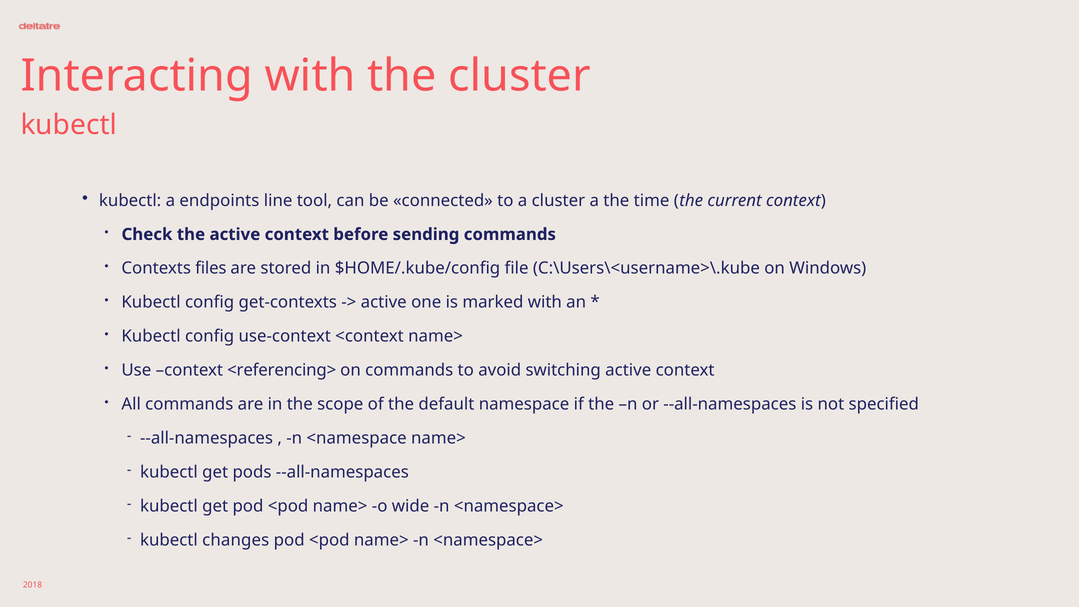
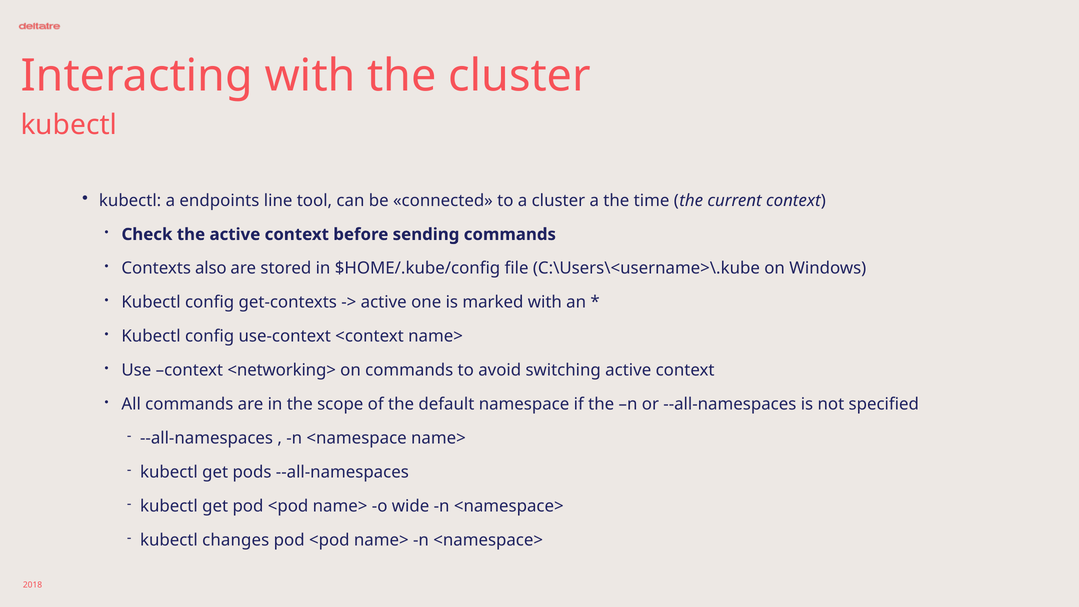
files: files -> also
<referencing>: <referencing> -> <networking>
